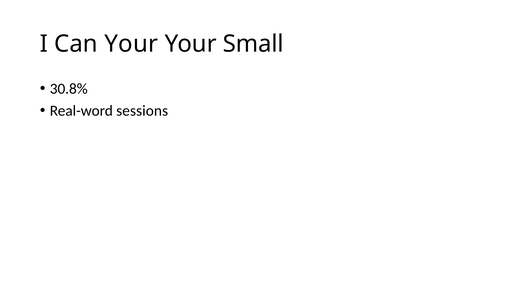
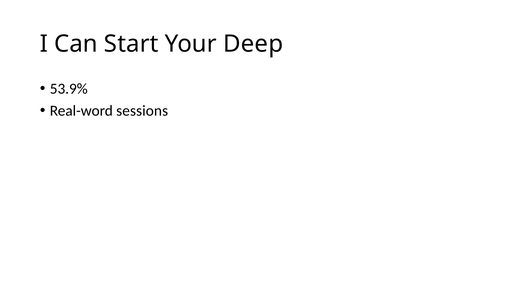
Can Your: Your -> Start
Small: Small -> Deep
30.8%: 30.8% -> 53.9%
